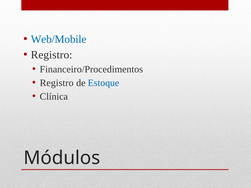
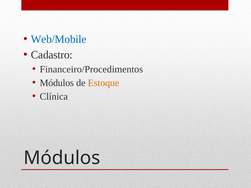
Registro at (52, 55): Registro -> Cadastro
Registro at (57, 83): Registro -> Módulos
Estoque colour: blue -> orange
